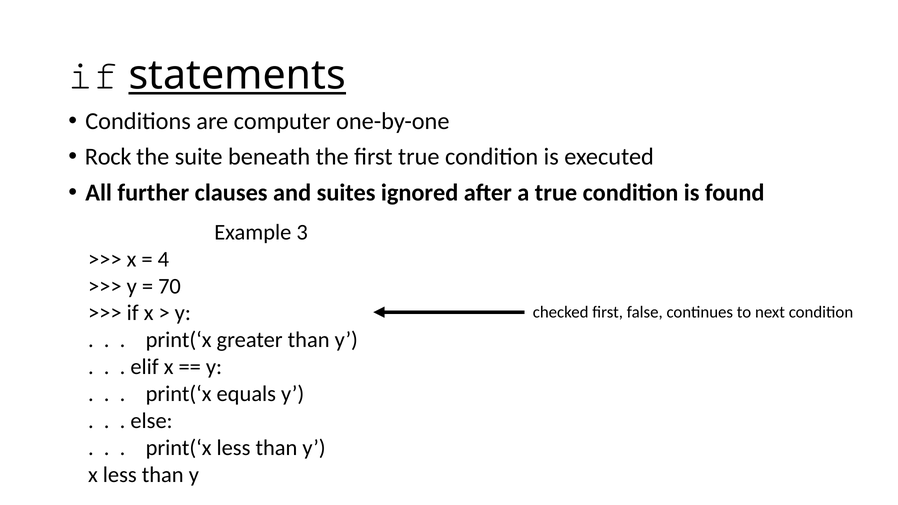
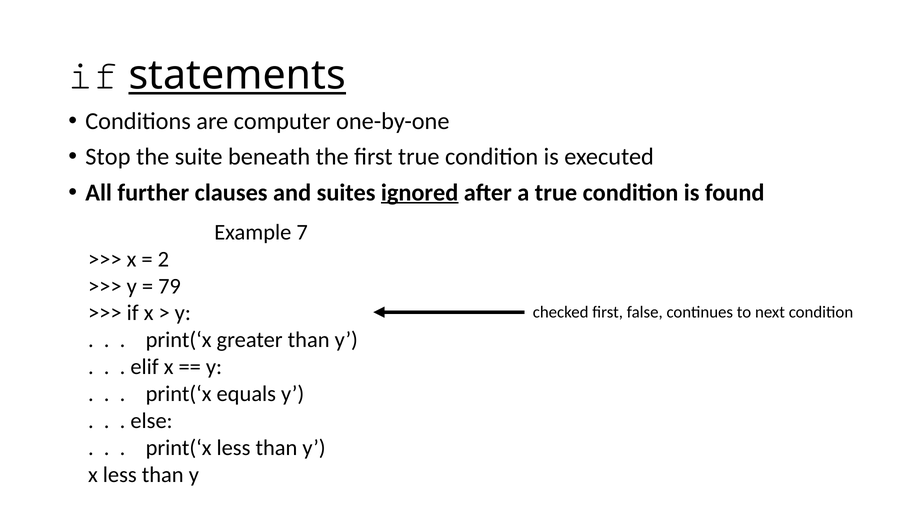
Rock: Rock -> Stop
ignored underline: none -> present
3: 3 -> 7
4: 4 -> 2
70: 70 -> 79
